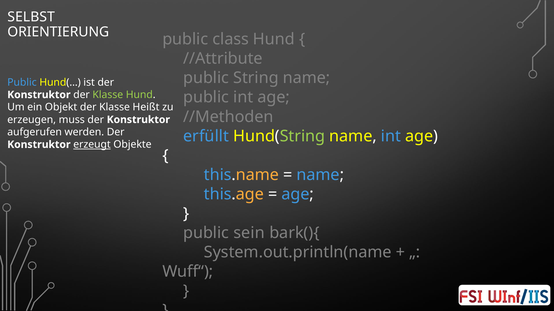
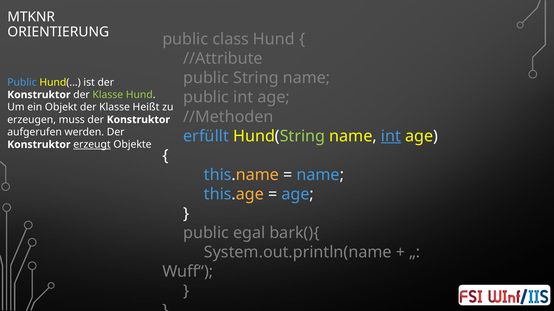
SELBST: SELBST -> MTKNR
int at (391, 136) underline: none -> present
sein: sein -> egal
